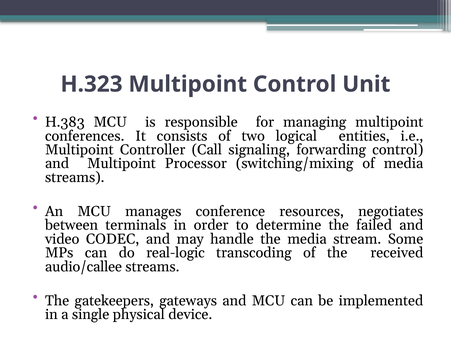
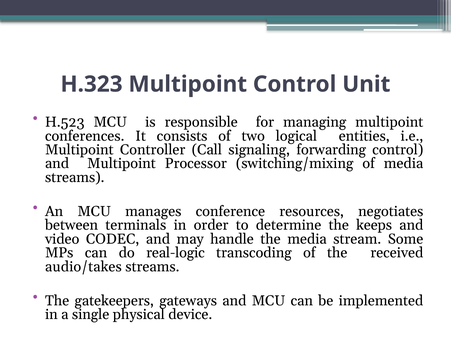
H.383: H.383 -> H.523
failed: failed -> keeps
audio/callee: audio/callee -> audio/takes
